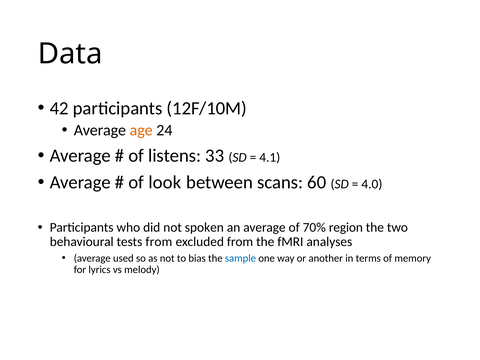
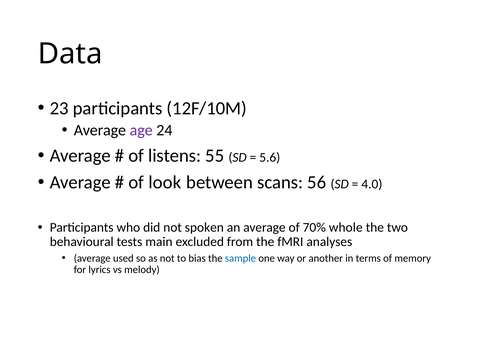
42: 42 -> 23
age colour: orange -> purple
33: 33 -> 55
4.1: 4.1 -> 5.6
60: 60 -> 56
region: region -> whole
tests from: from -> main
